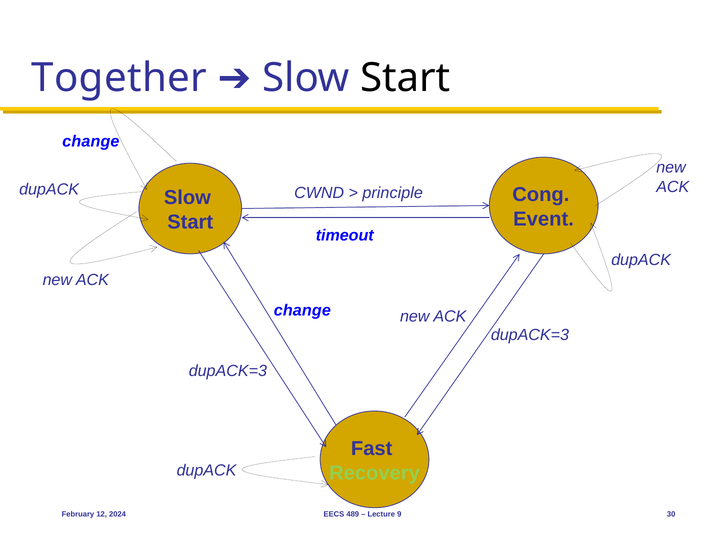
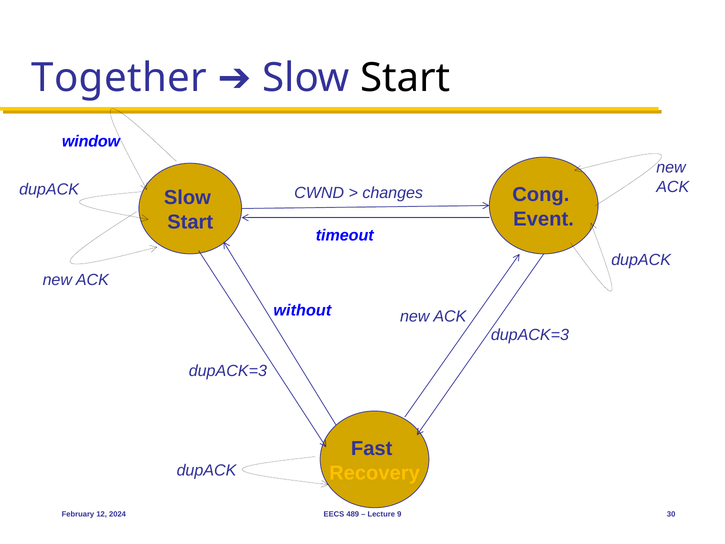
change at (91, 141): change -> window
principle: principle -> changes
change at (302, 310): change -> without
Recovery colour: light green -> yellow
